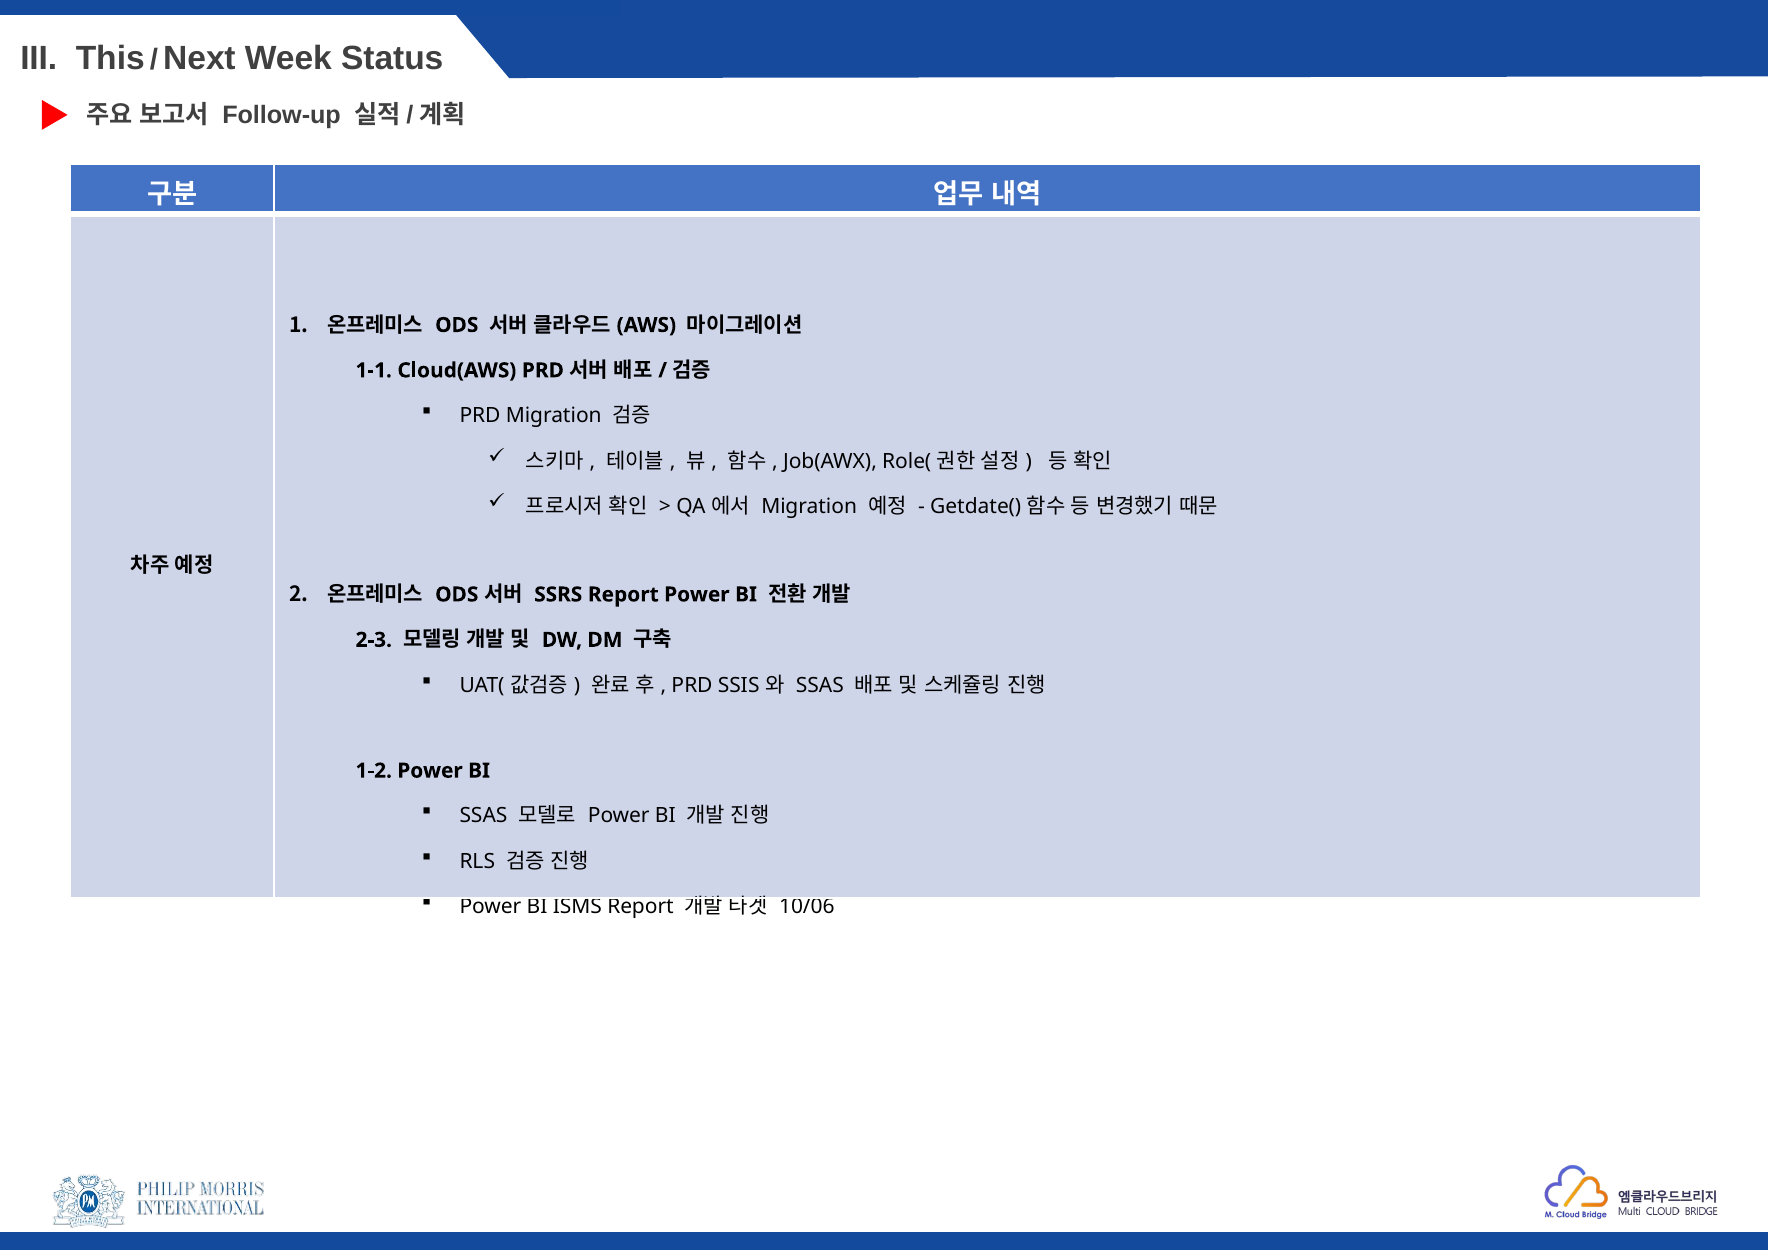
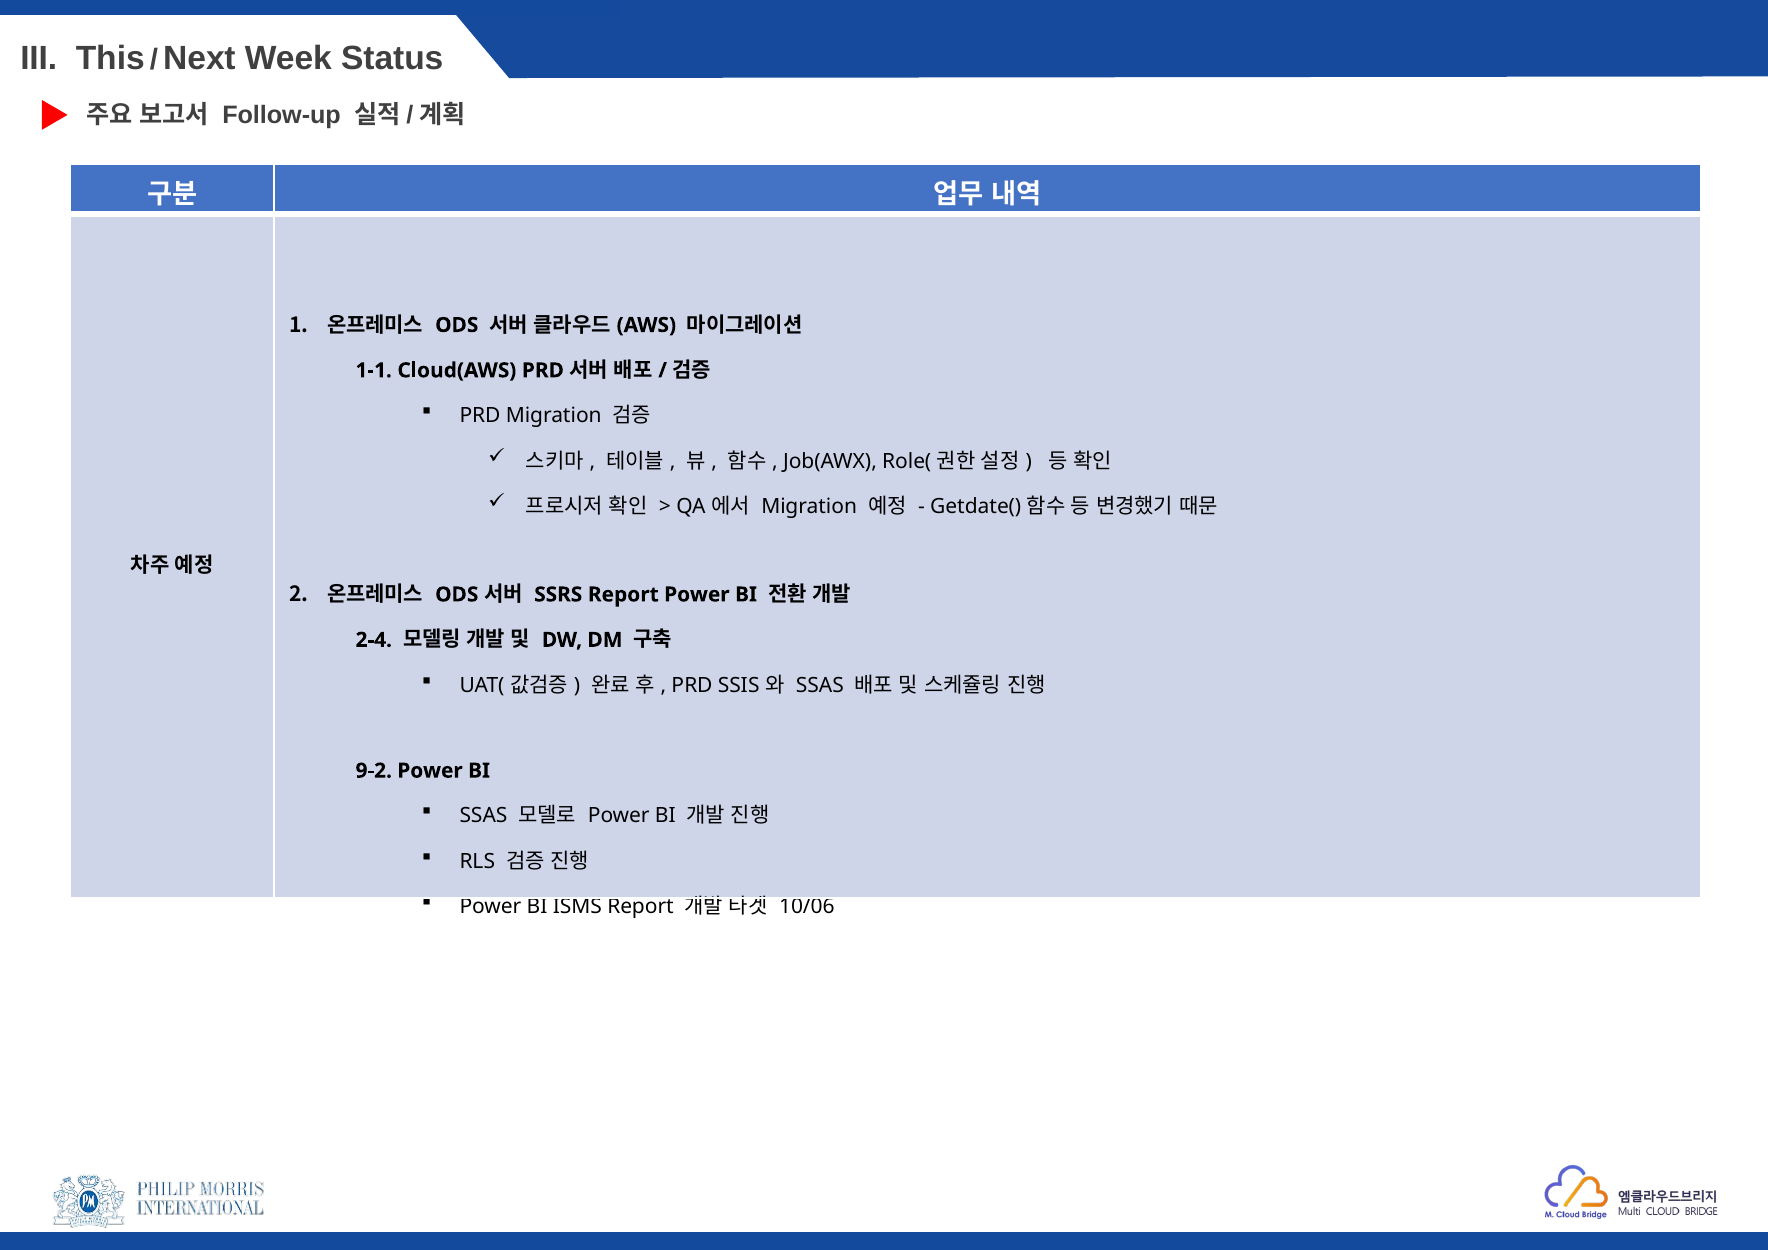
2-3: 2-3 -> 2-4
1-2: 1-2 -> 9-2
